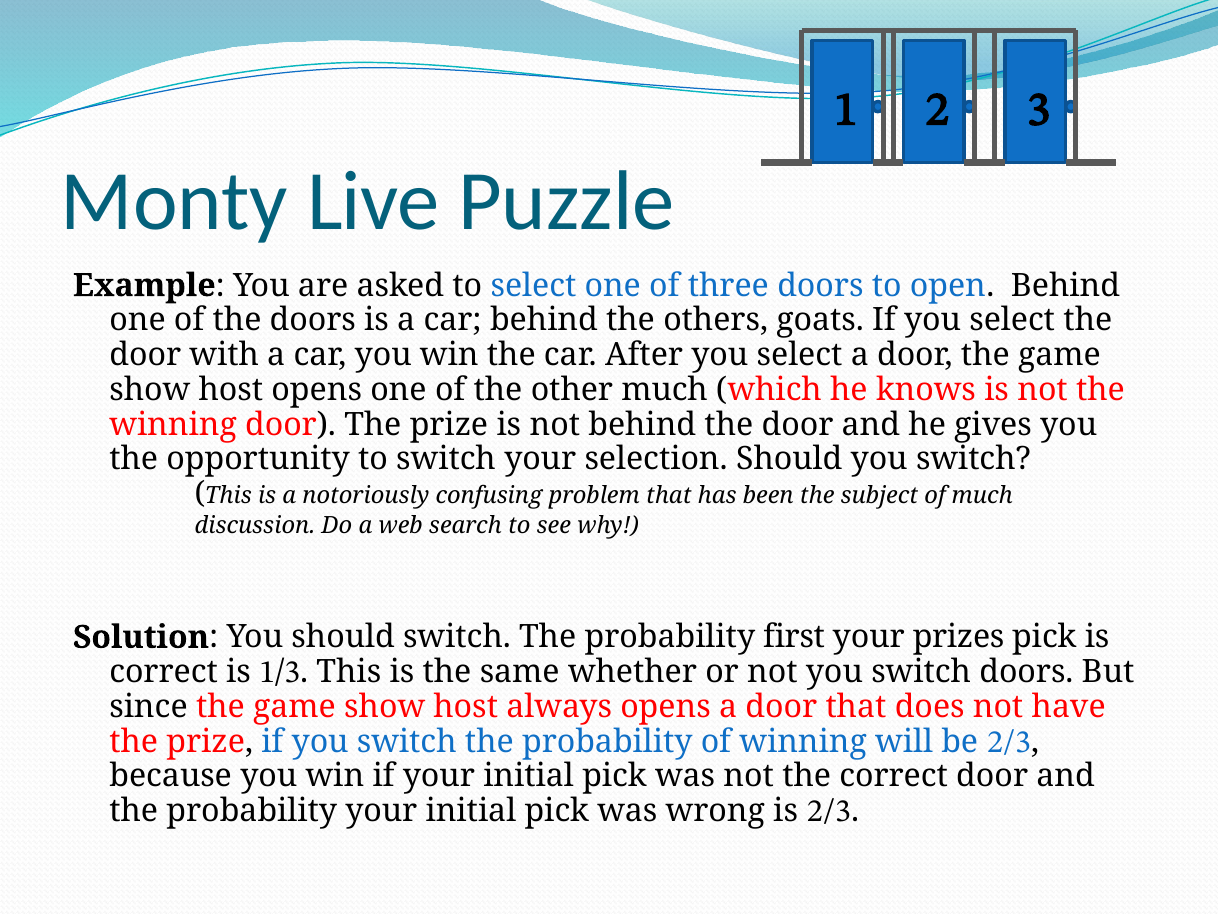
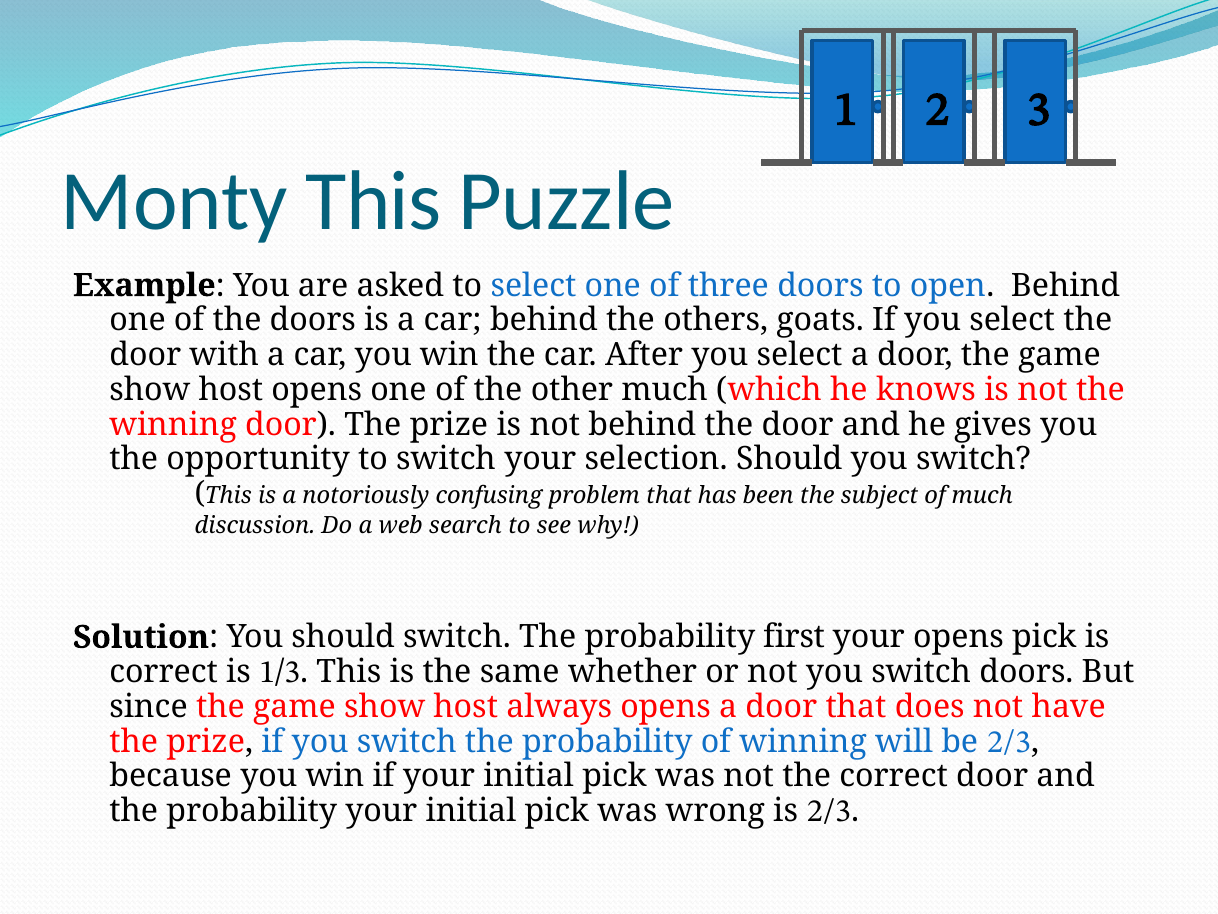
Monty Live: Live -> This
your prizes: prizes -> opens
